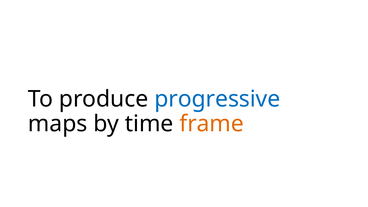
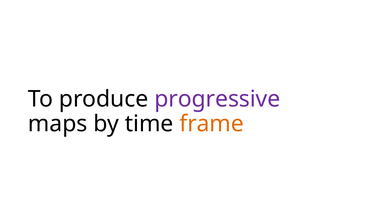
progressive colour: blue -> purple
